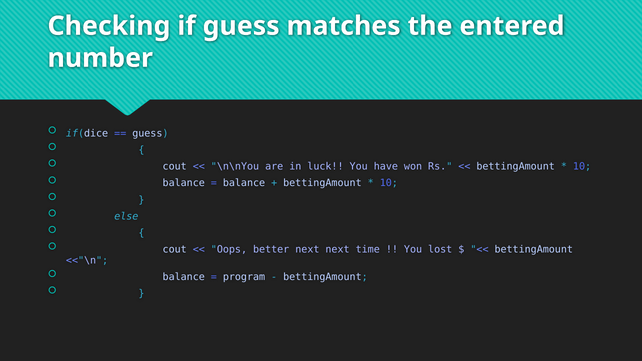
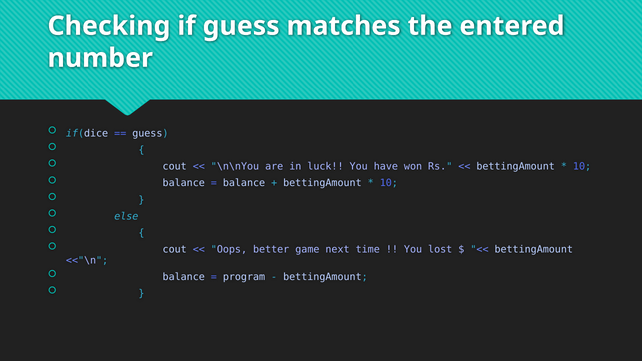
better next: next -> game
